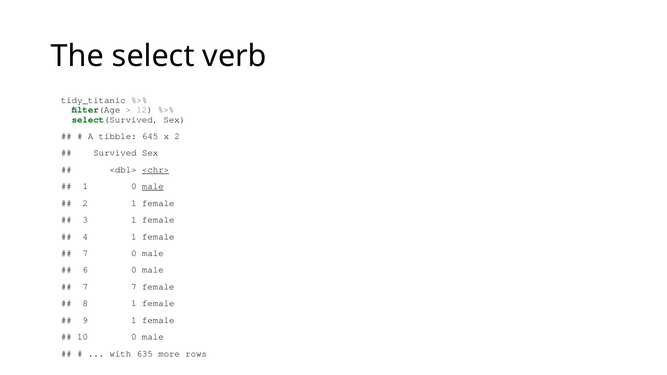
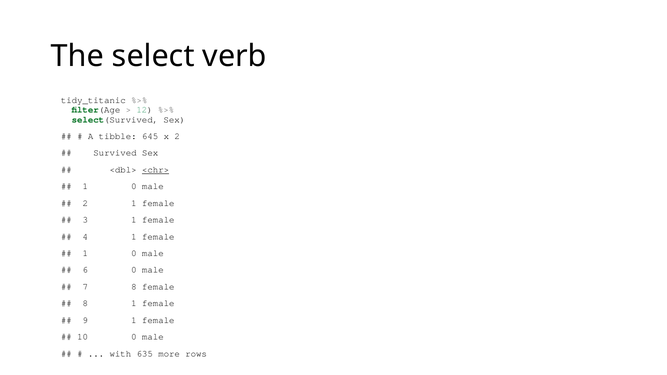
male at (153, 186) underline: present -> none
7 at (85, 253): 7 -> 1
7 7: 7 -> 8
